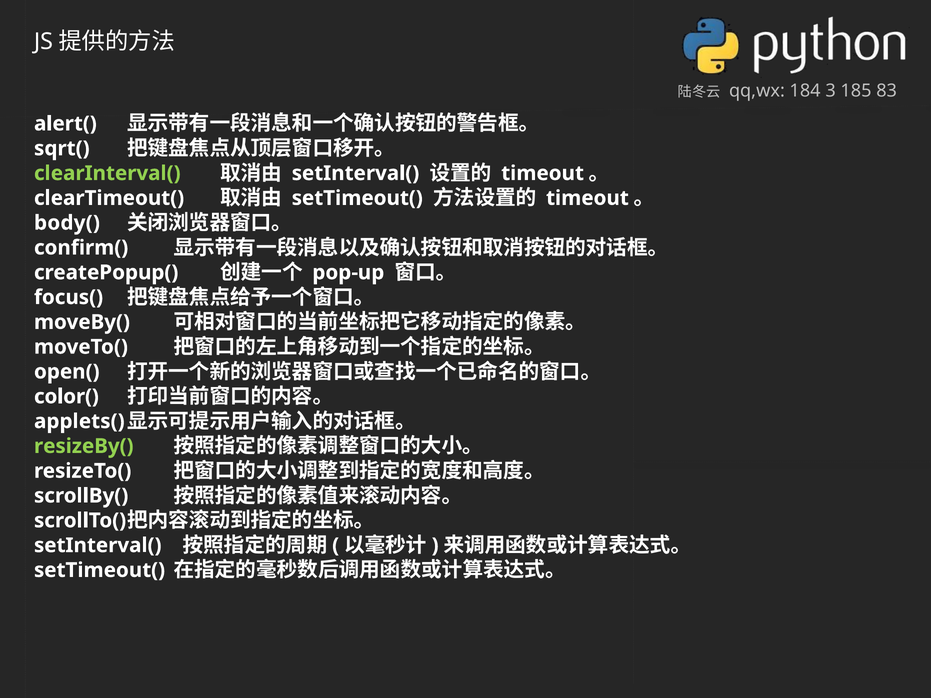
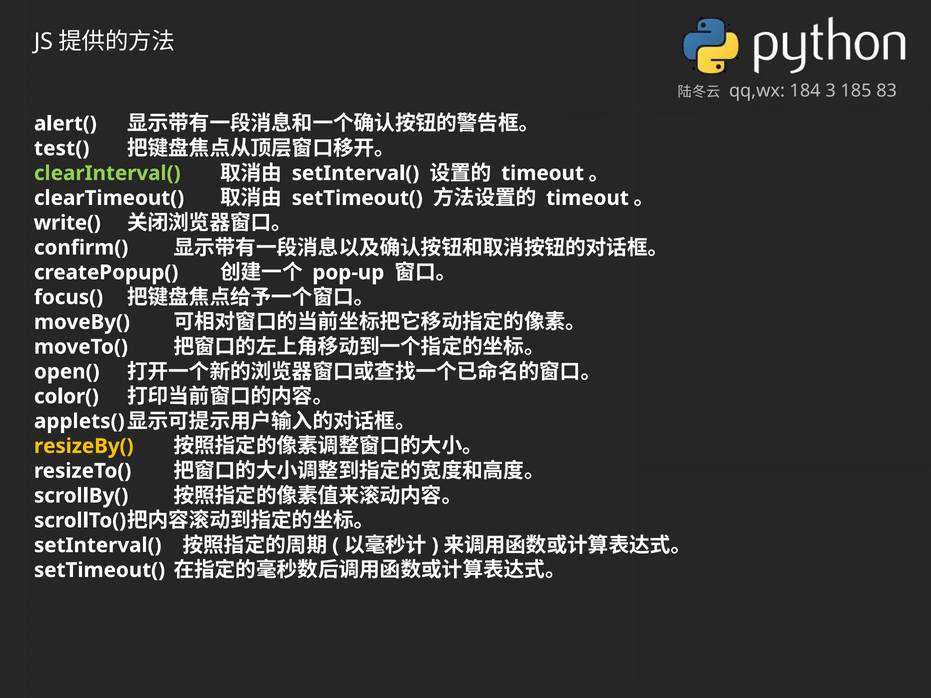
sqrt(: sqrt( -> test(
body(: body( -> write(
resizeBy( colour: light green -> yellow
